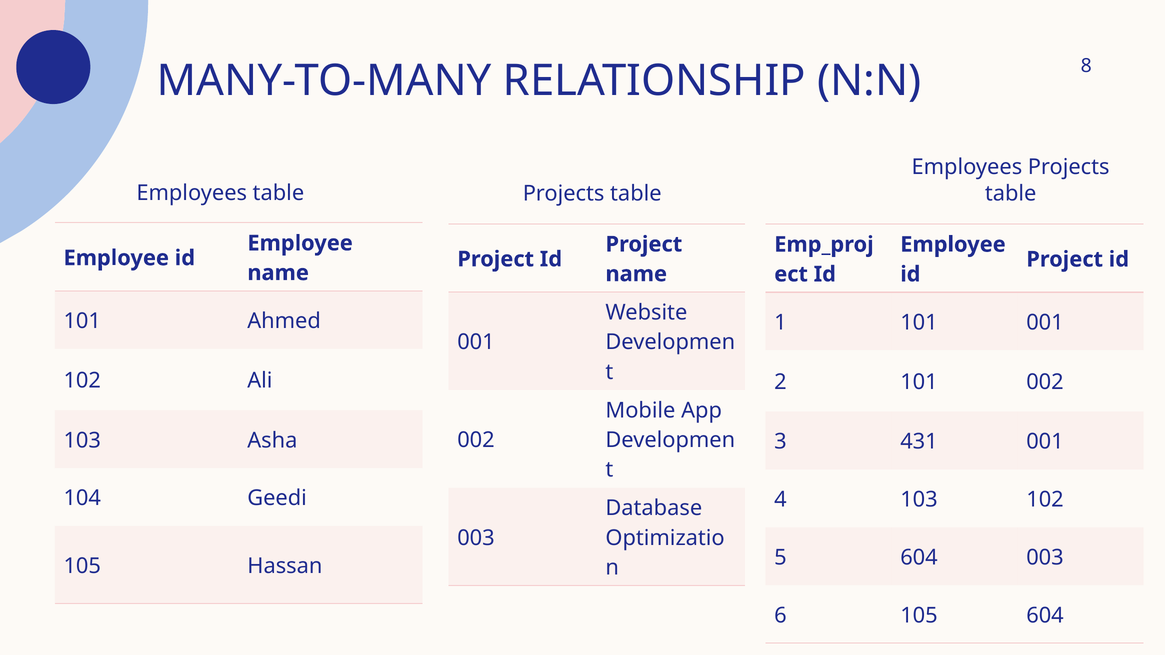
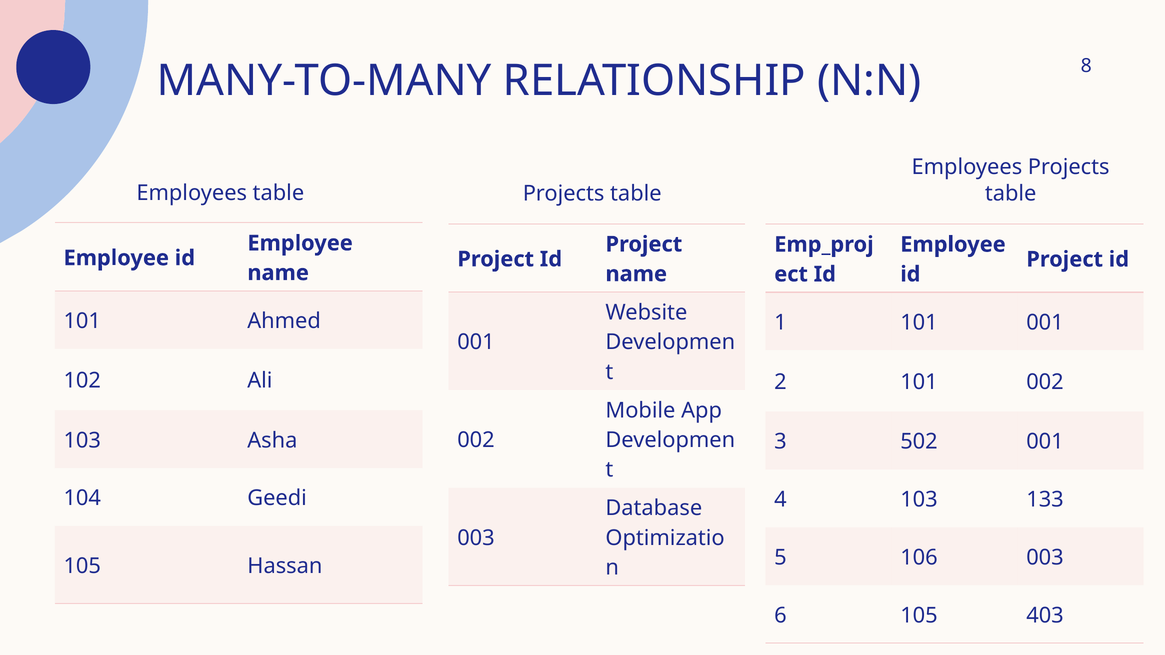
431: 431 -> 502
103 102: 102 -> 133
5 604: 604 -> 106
105 604: 604 -> 403
